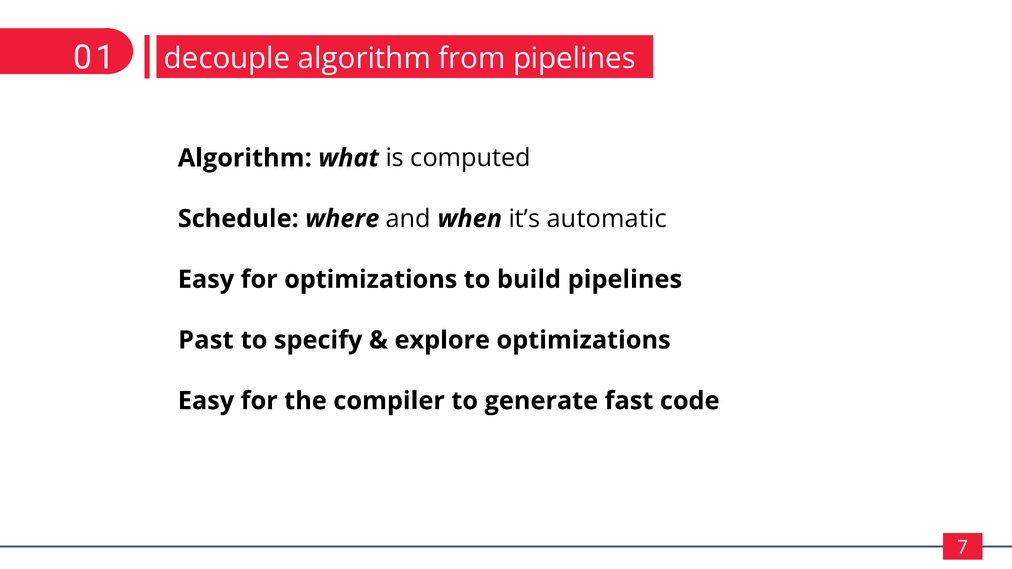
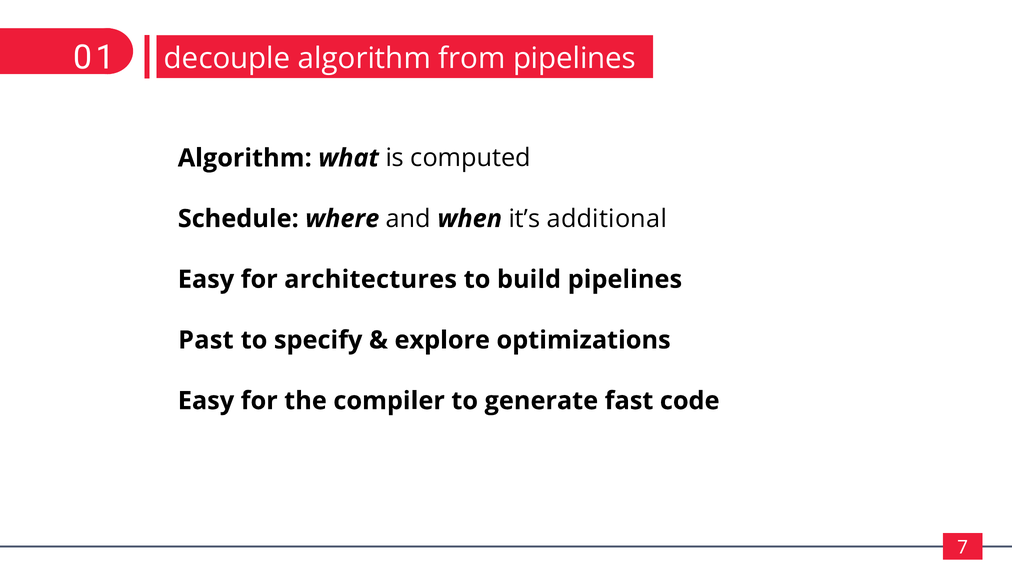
automatic: automatic -> additional
for optimizations: optimizations -> architectures
